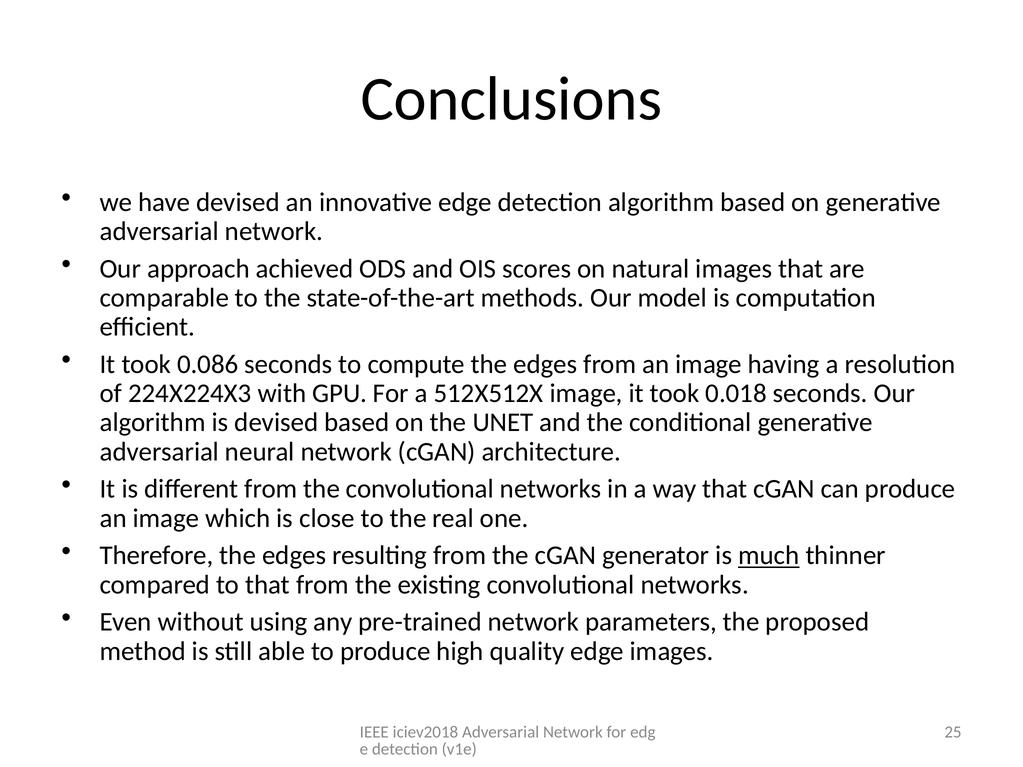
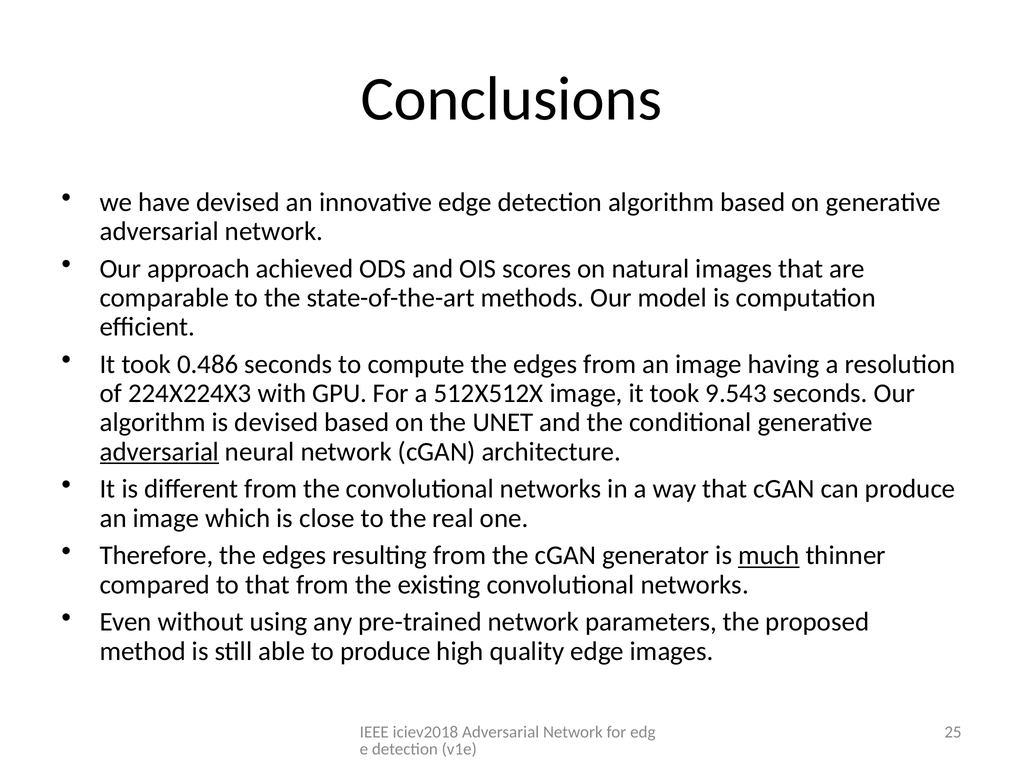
0.086: 0.086 -> 0.486
0.018: 0.018 -> 9.543
adversarial at (159, 452) underline: none -> present
